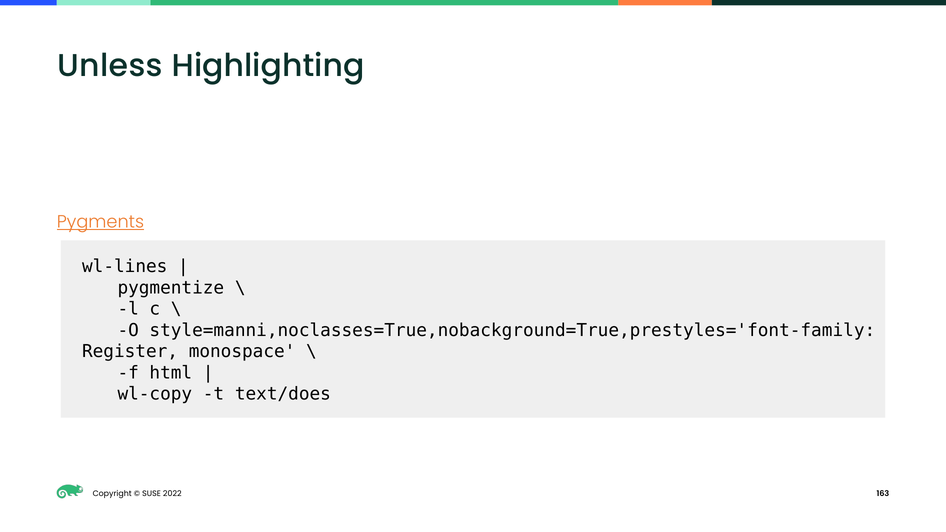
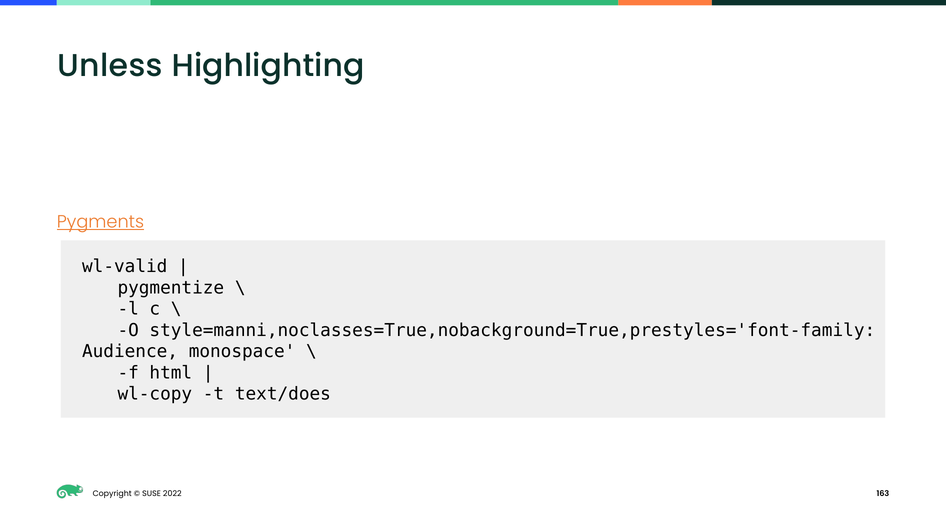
wl-lines: wl-lines -> wl-valid
Register: Register -> Audience
